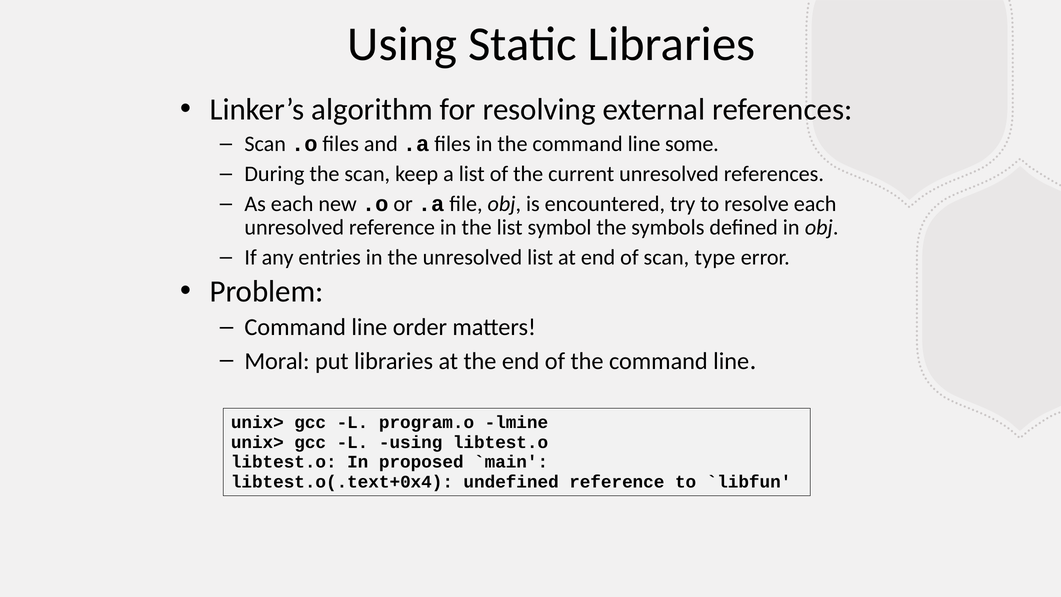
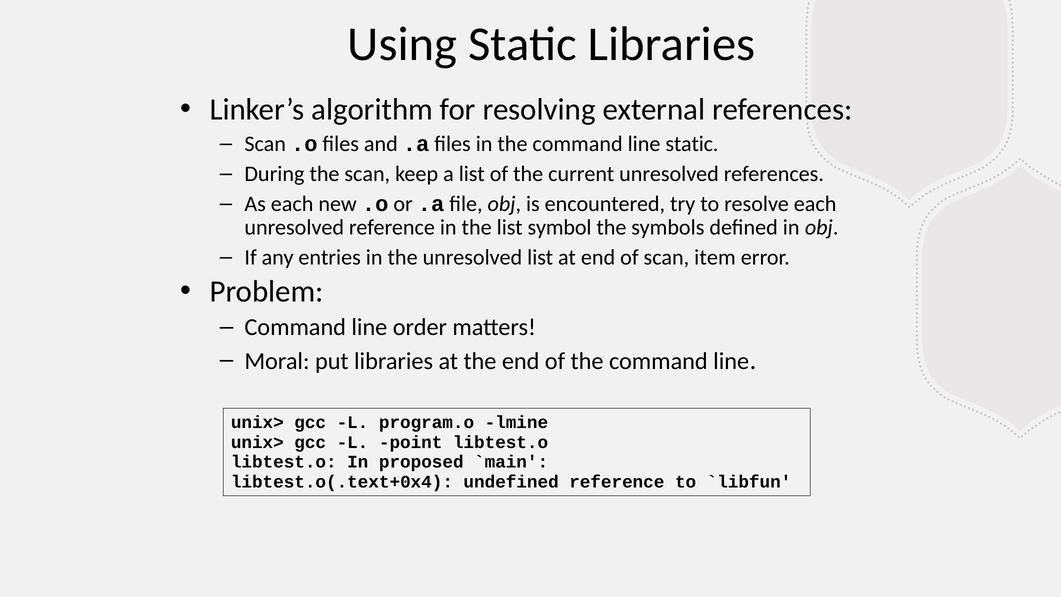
line some: some -> static
type: type -> item
L using: using -> point
